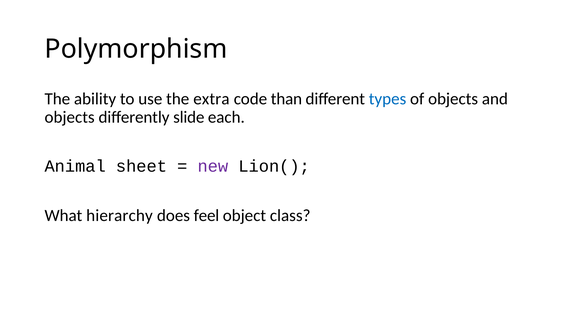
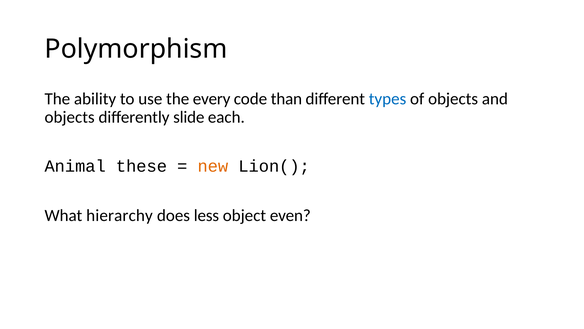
extra: extra -> every
sheet: sheet -> these
new colour: purple -> orange
feel: feel -> less
class: class -> even
